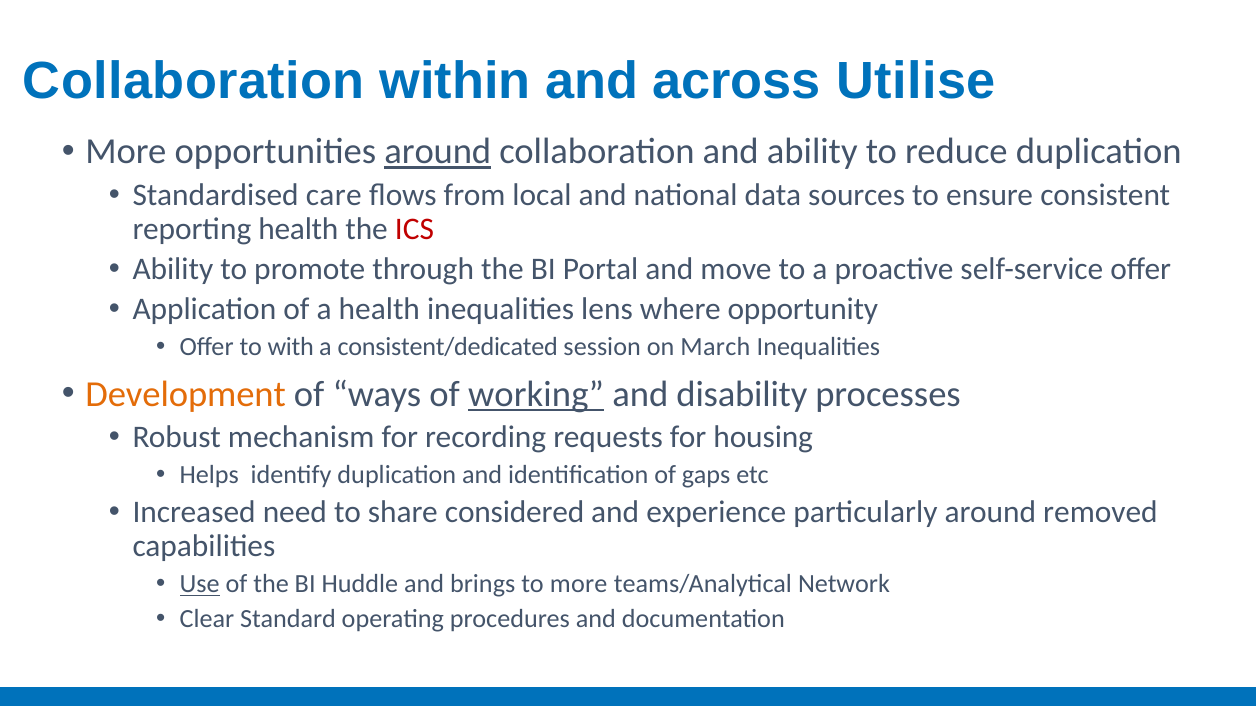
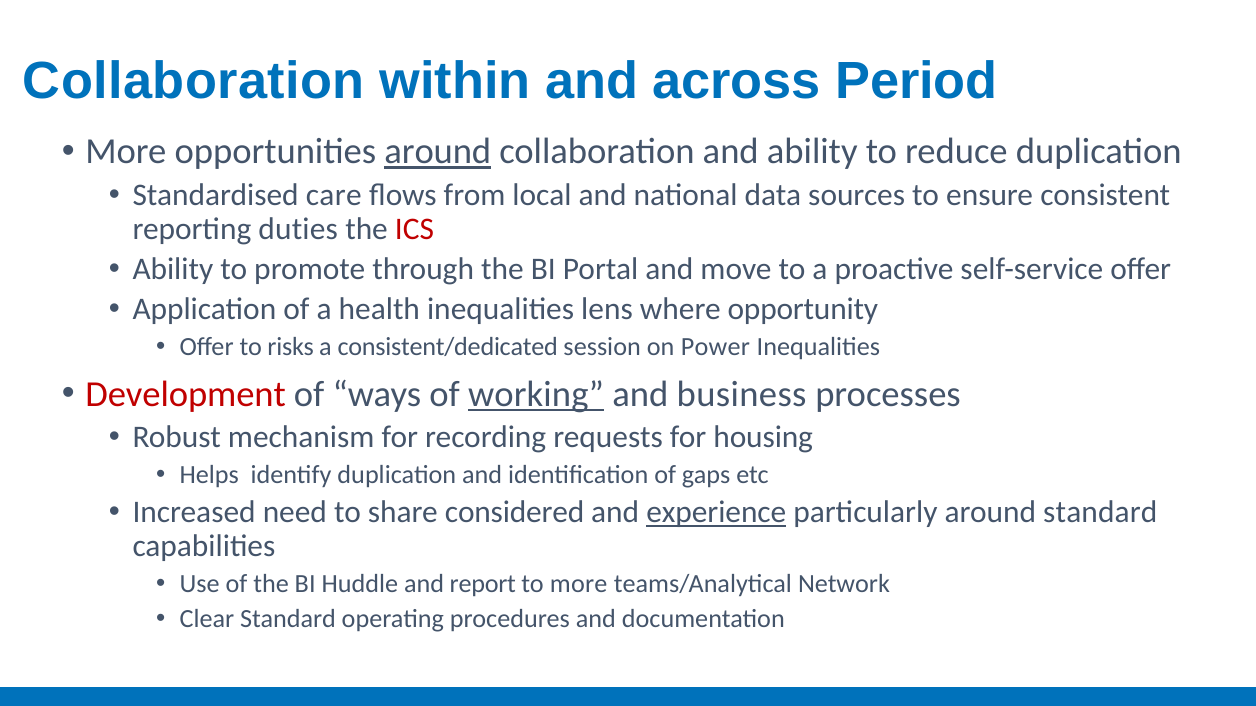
Utilise: Utilise -> Period
reporting health: health -> duties
with: with -> risks
March: March -> Power
Development colour: orange -> red
disability: disability -> business
experience underline: none -> present
around removed: removed -> standard
Use underline: present -> none
brings: brings -> report
